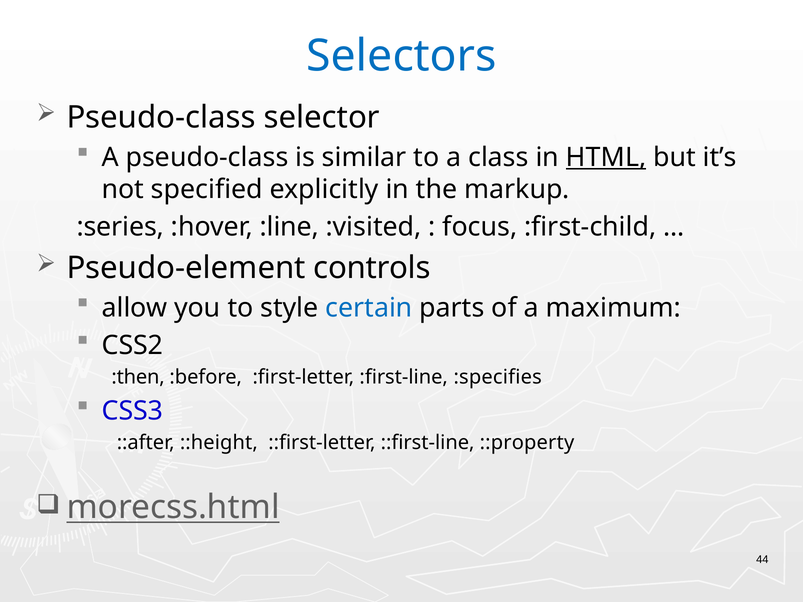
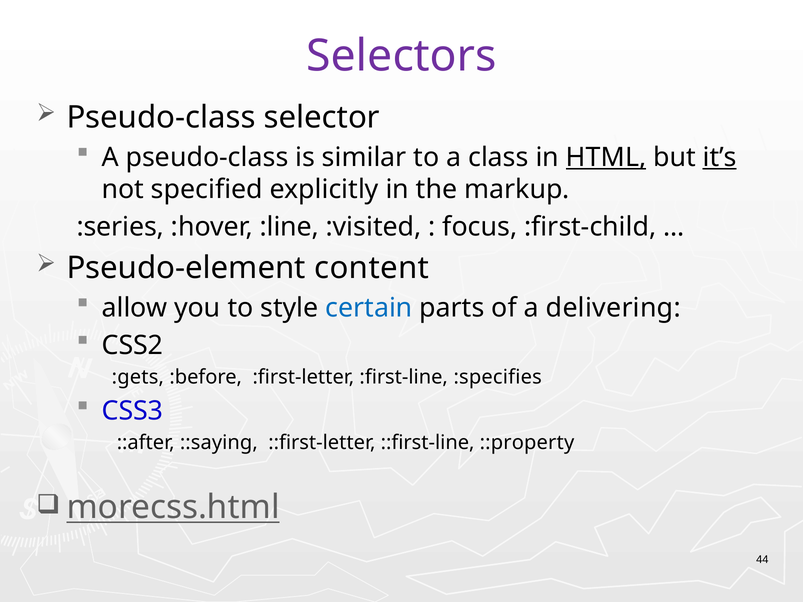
Selectors colour: blue -> purple
it’s underline: none -> present
controls: controls -> content
maximum: maximum -> delivering
:then: :then -> :gets
::height: ::height -> ::saying
